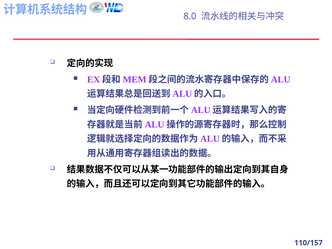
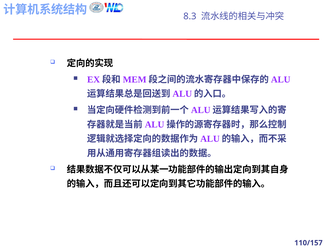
8.0: 8.0 -> 8.3
